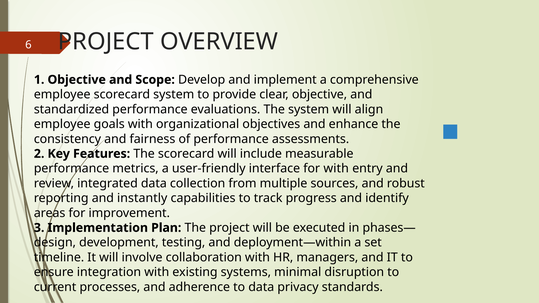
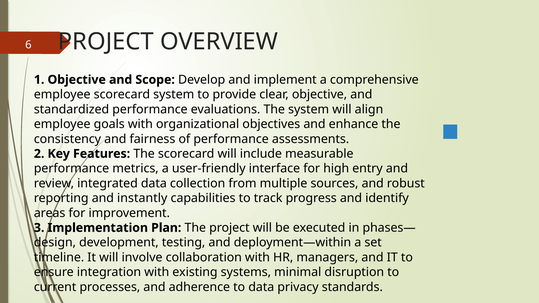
for with: with -> high
